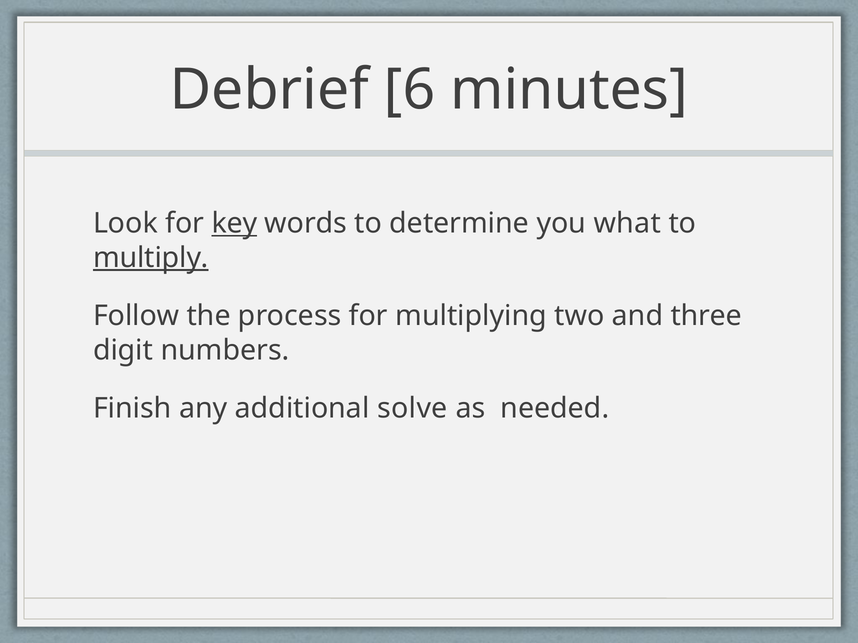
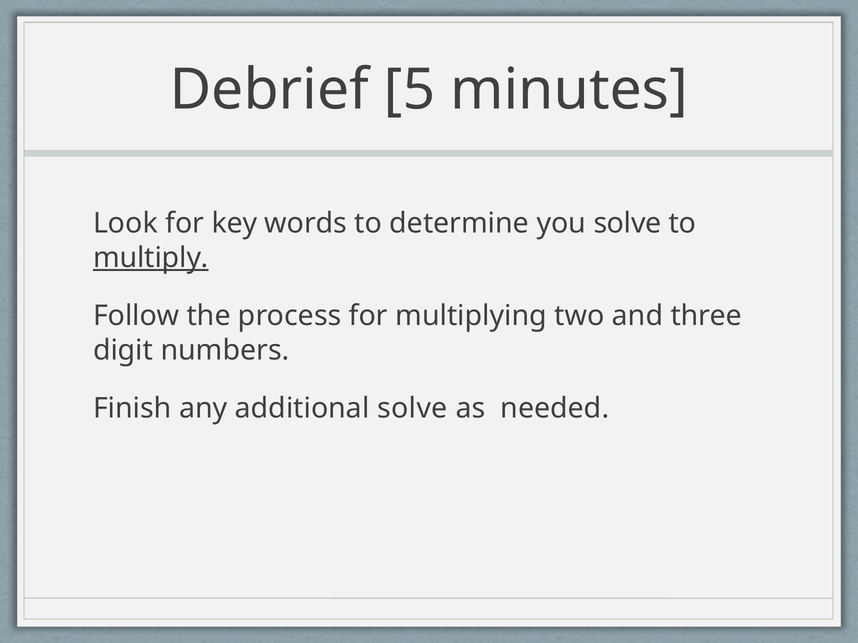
6: 6 -> 5
key underline: present -> none
you what: what -> solve
